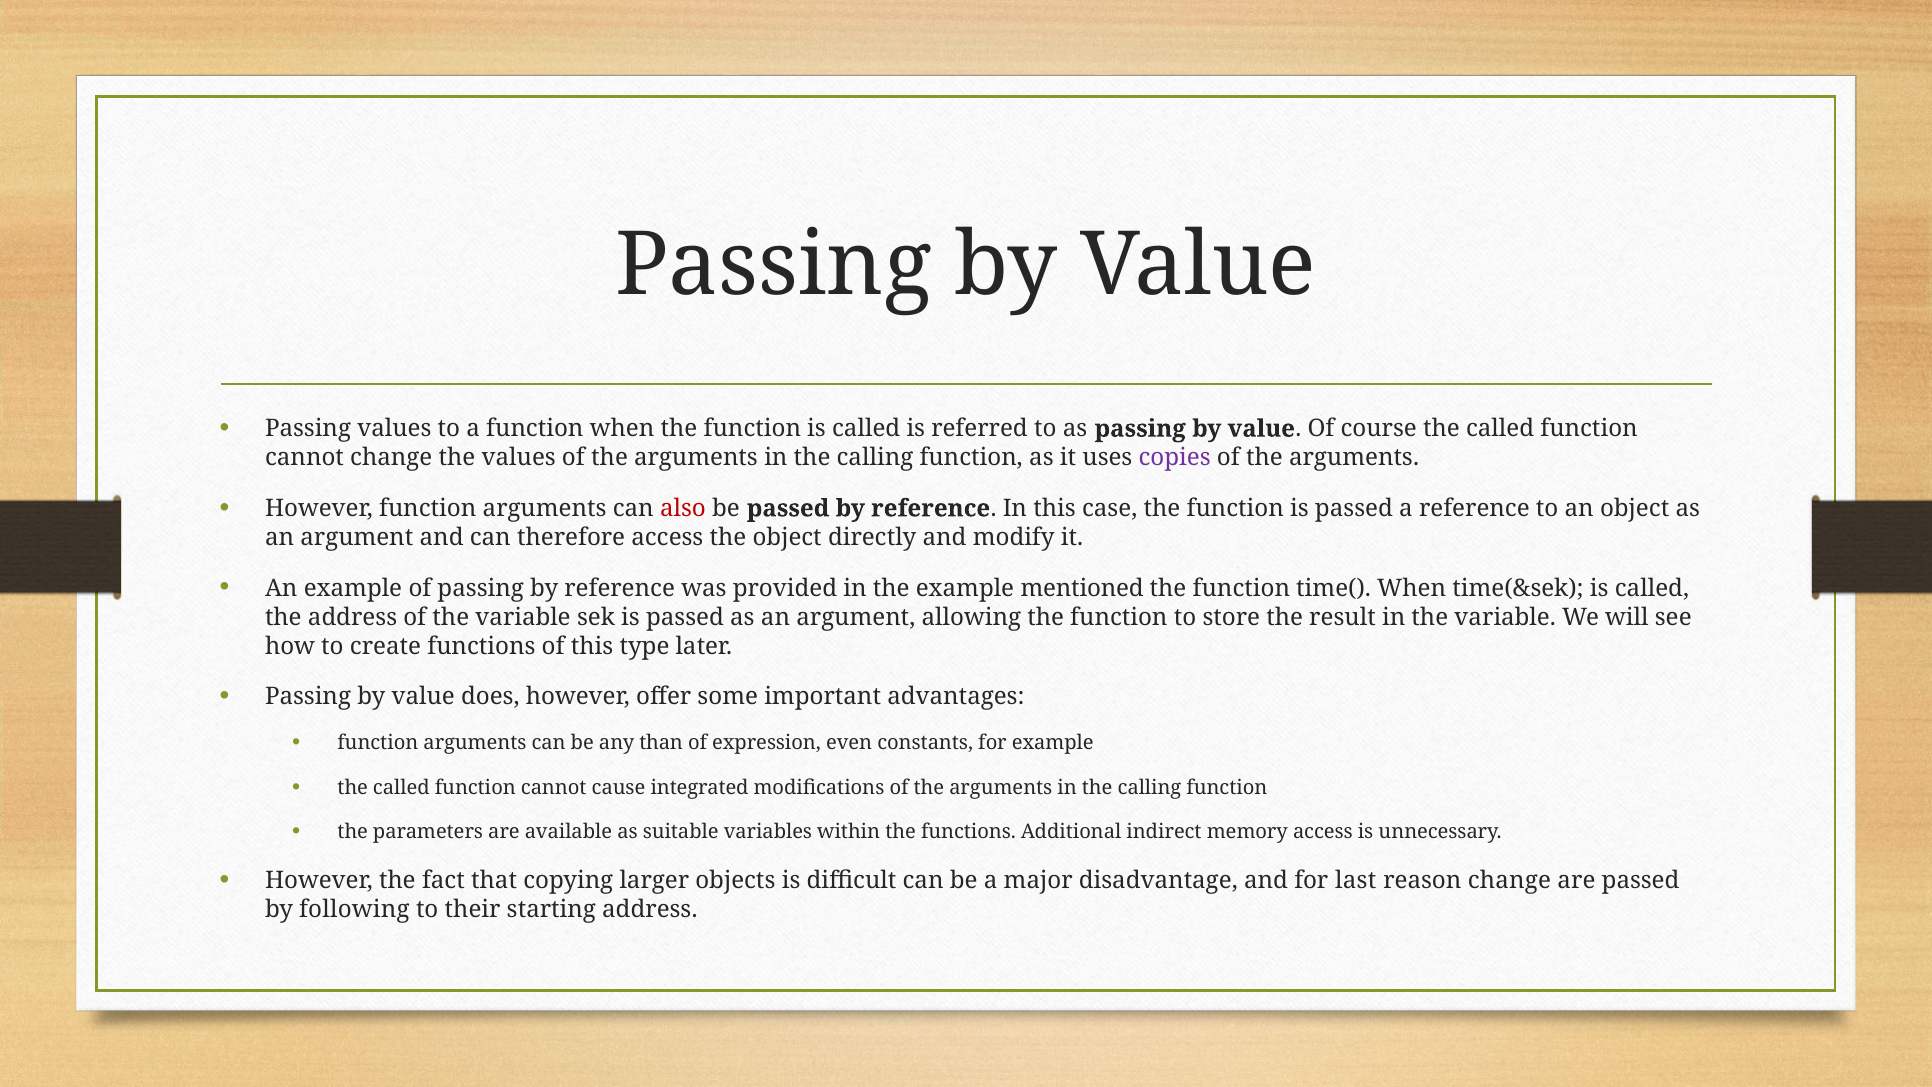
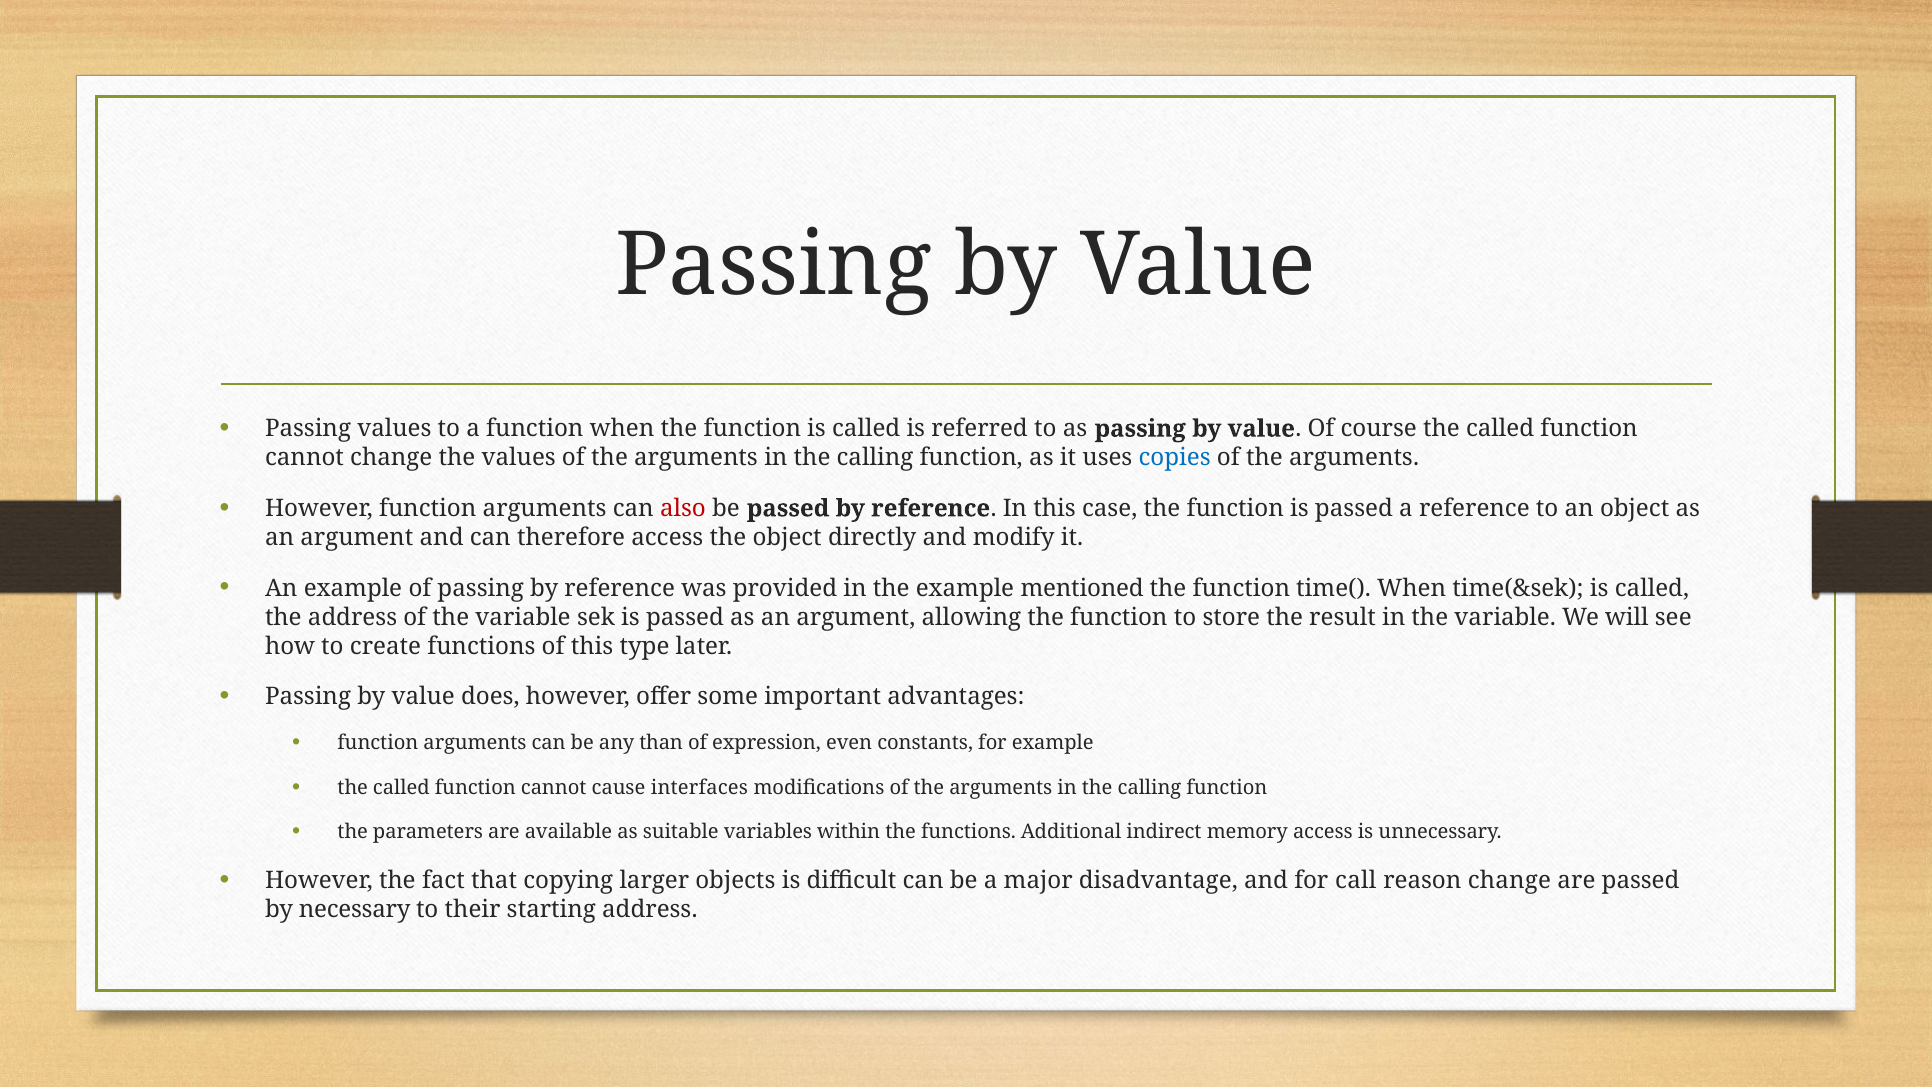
copies colour: purple -> blue
integrated: integrated -> interfaces
last: last -> call
following: following -> necessary
